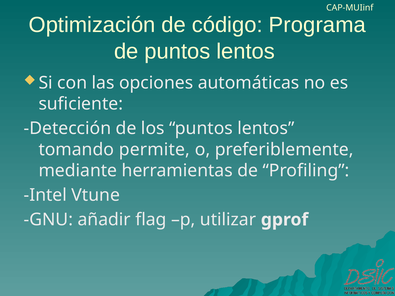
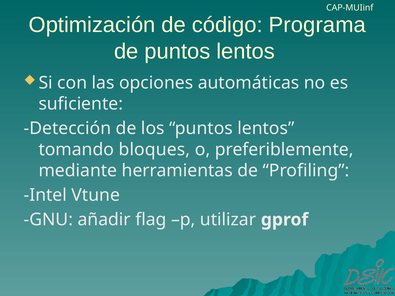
permite: permite -> bloques
